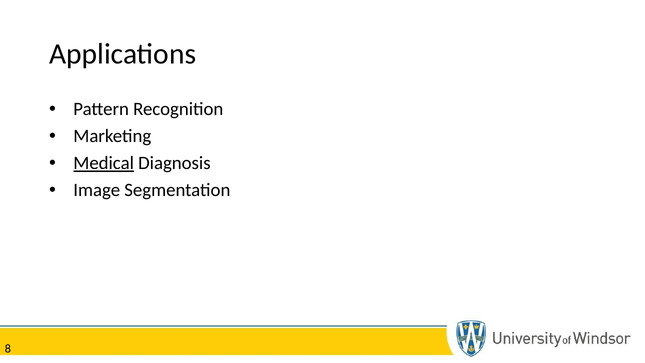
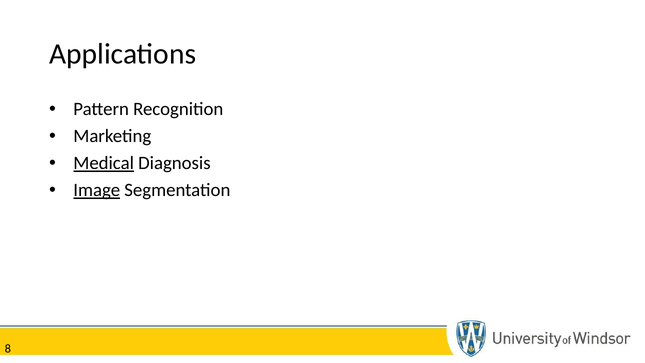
Image underline: none -> present
